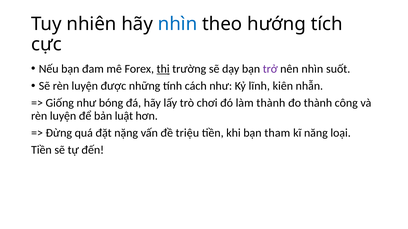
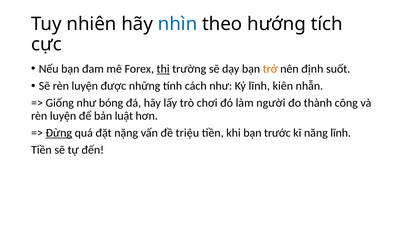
trở colour: purple -> orange
nên nhìn: nhìn -> định
làm thành: thành -> người
Đừng underline: none -> present
tham: tham -> trước
năng loại: loại -> lĩnh
